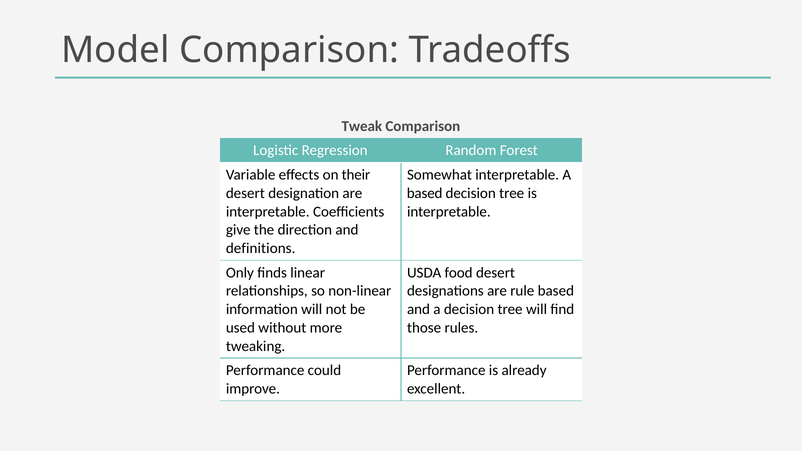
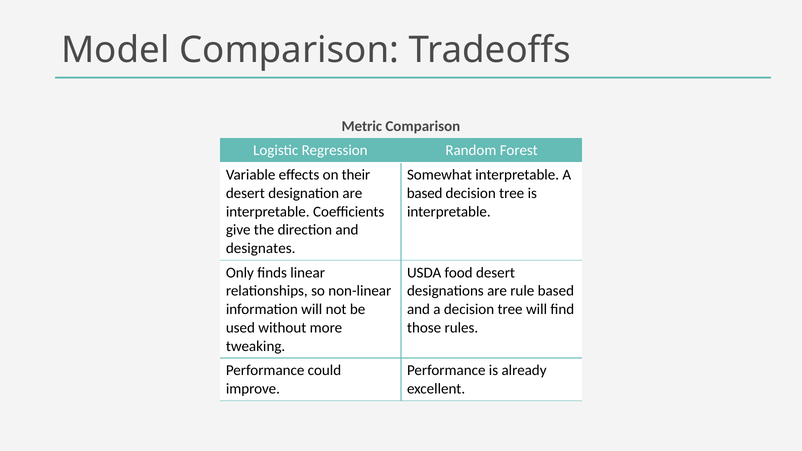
Tweak: Tweak -> Metric
definitions: definitions -> designates
